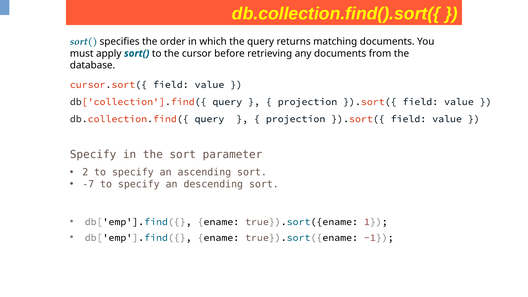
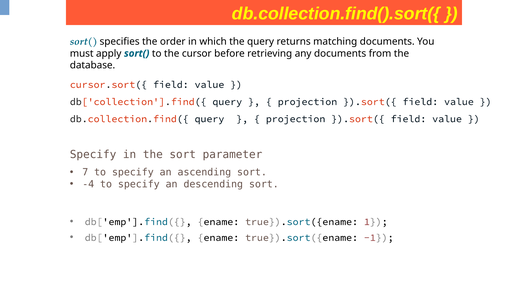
2: 2 -> 7
-7: -7 -> -4
